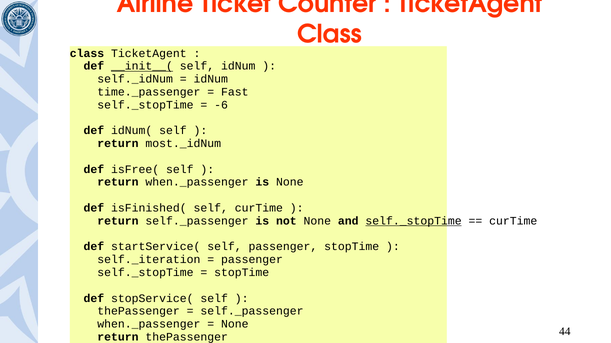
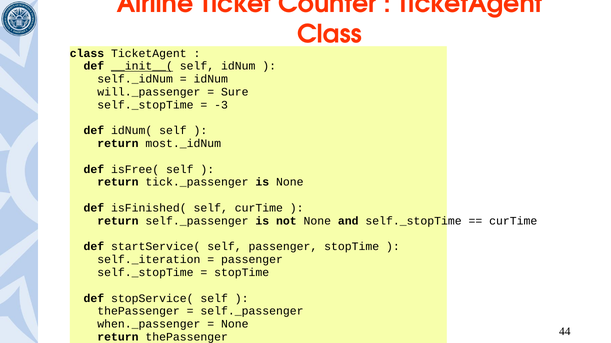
time._passenger: time._passenger -> will._passenger
Fast: Fast -> Sure
-6: -6 -> -3
return when._passenger: when._passenger -> tick._passenger
self._stopTime at (414, 221) underline: present -> none
